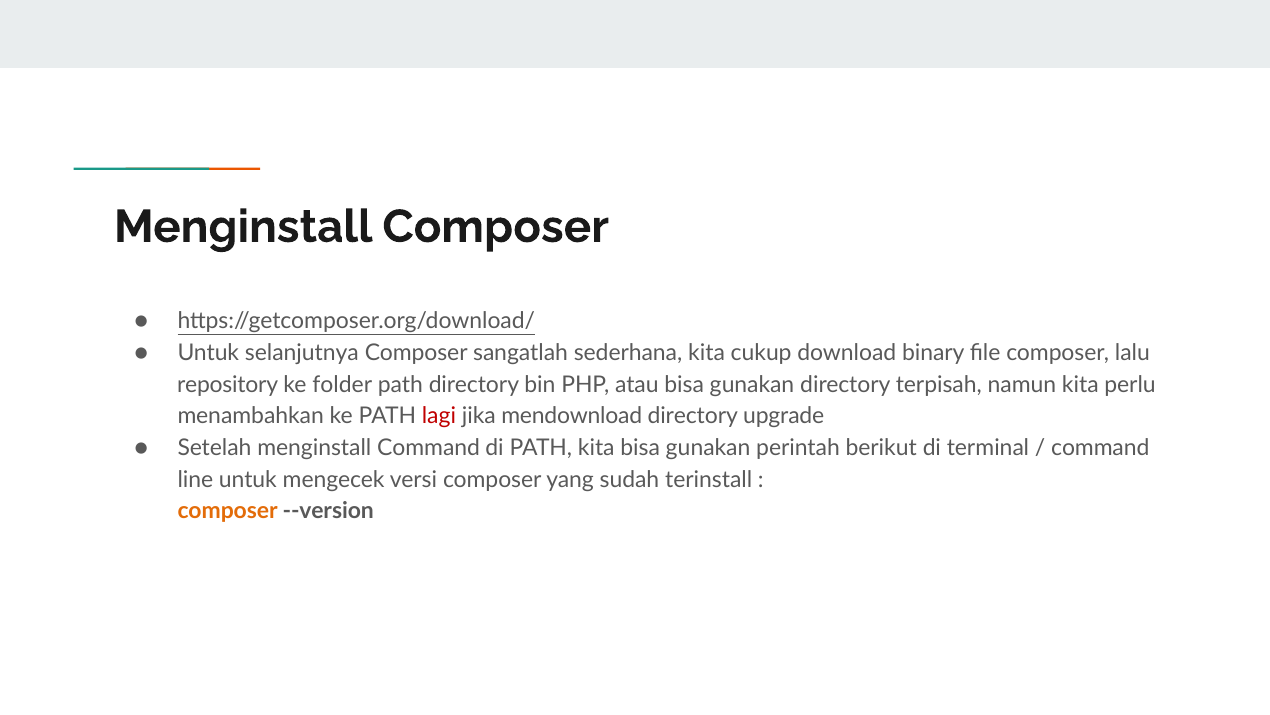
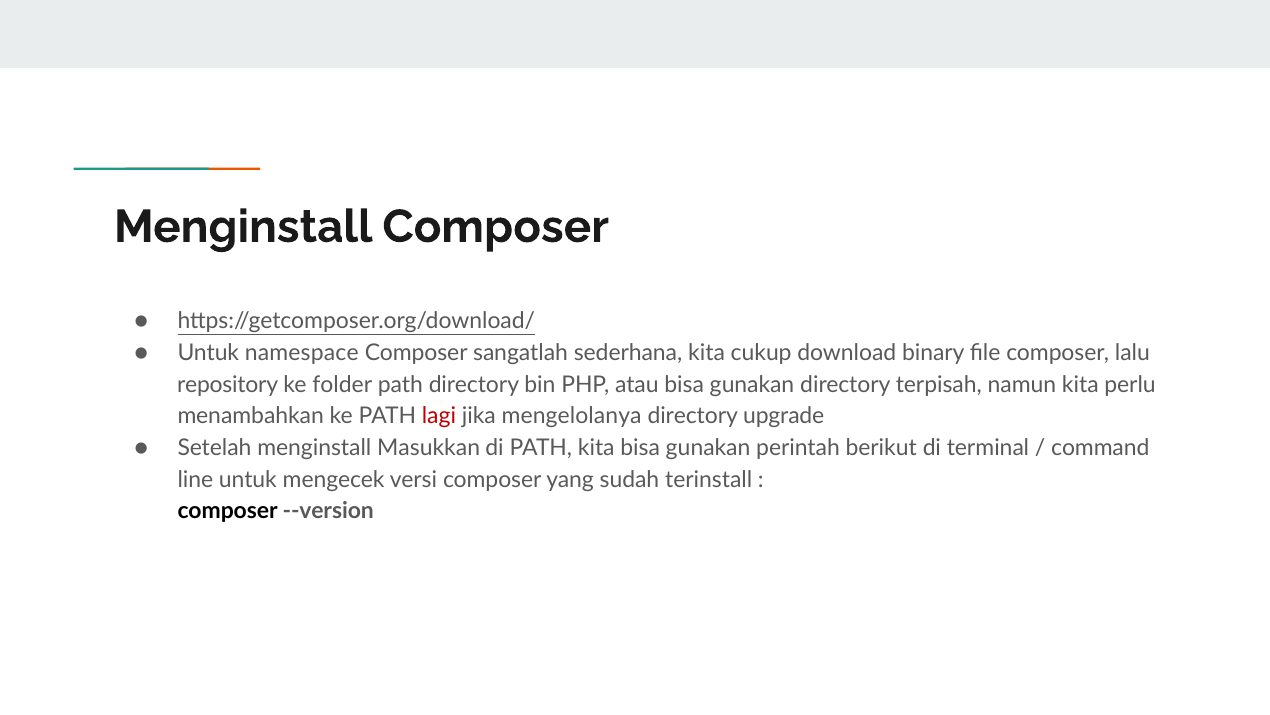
selanjutnya: selanjutnya -> namespace
mendownload: mendownload -> mengelolanya
menginstall Command: Command -> Masukkan
composer at (228, 511) colour: orange -> black
